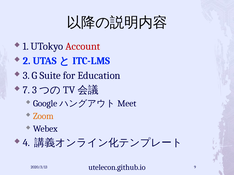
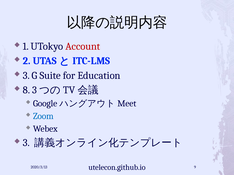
7: 7 -> 8
Zoom colour: orange -> blue
4 at (26, 143): 4 -> 3
